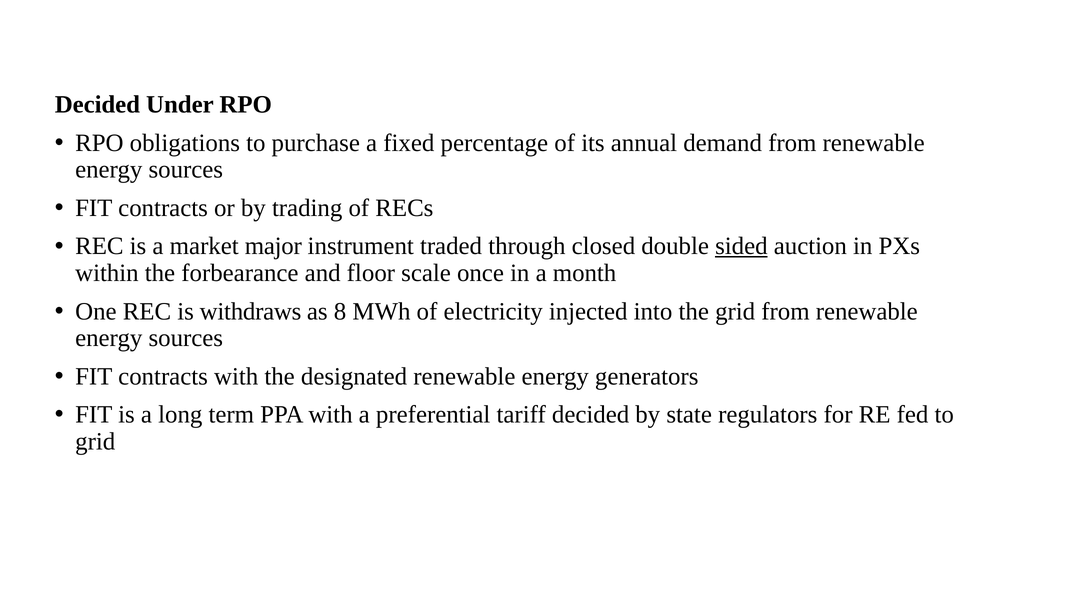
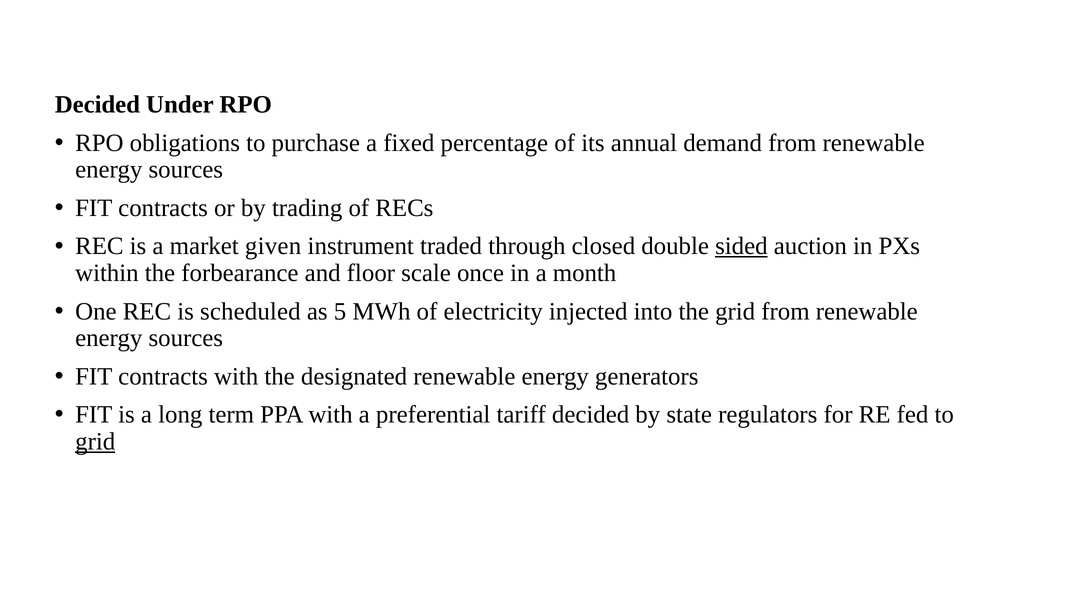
major: major -> given
withdraws: withdraws -> scheduled
8: 8 -> 5
grid at (95, 441) underline: none -> present
